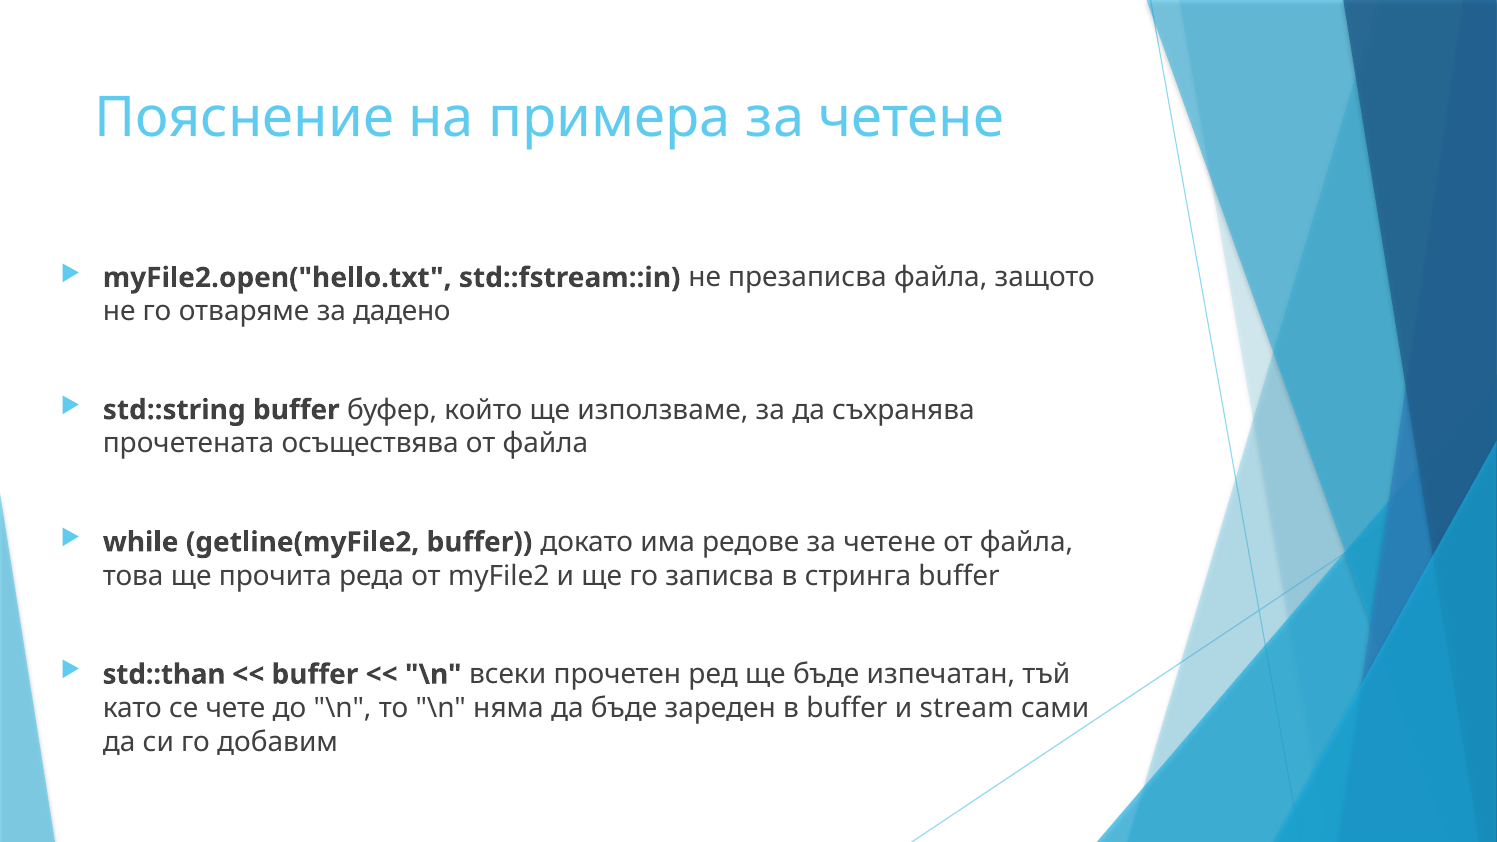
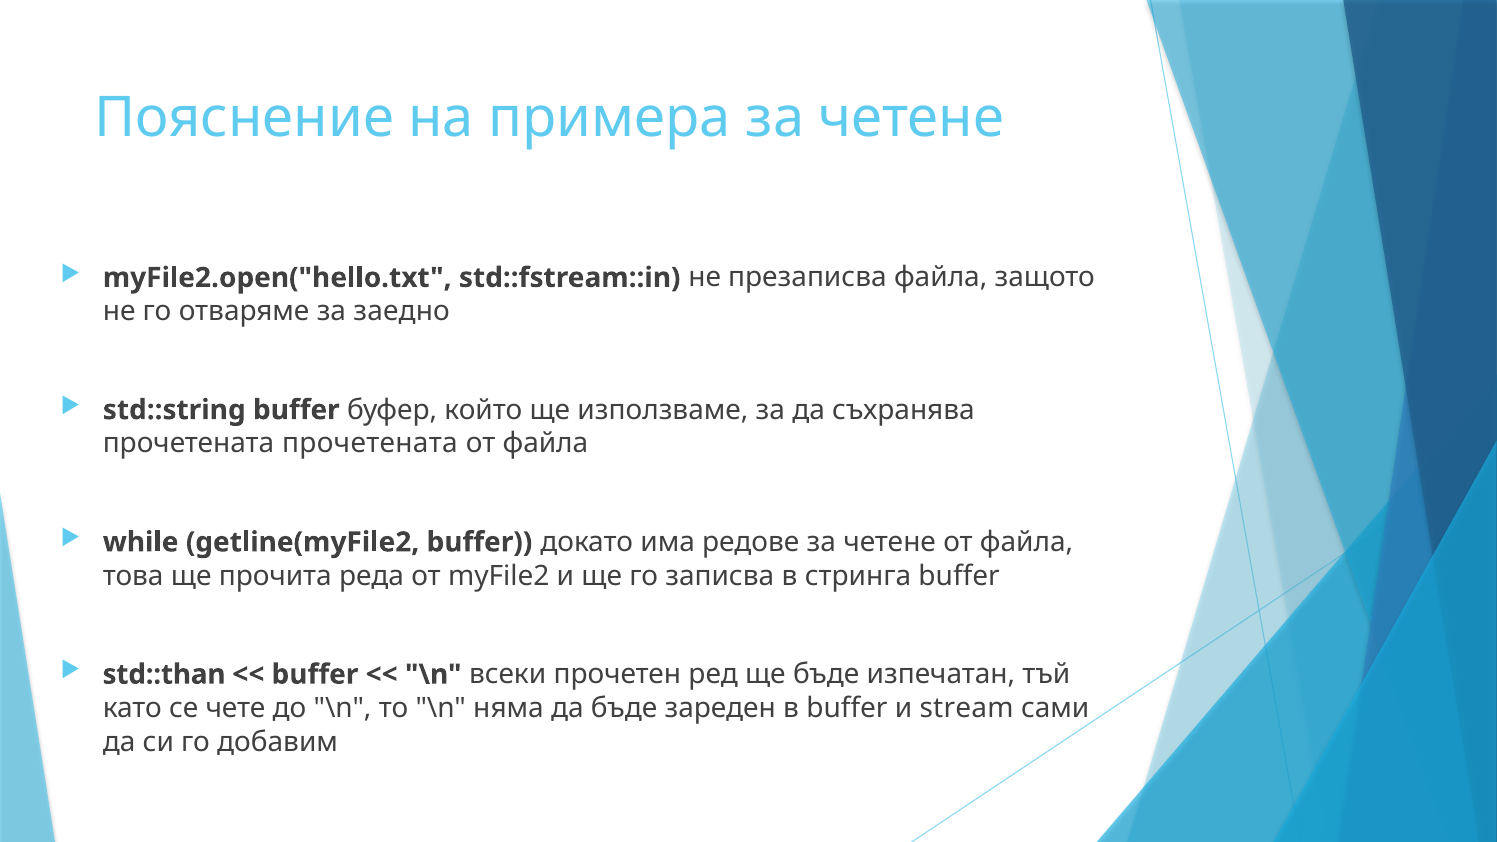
дадено: дадено -> заедно
прочетената осъществява: осъществява -> прочетената
